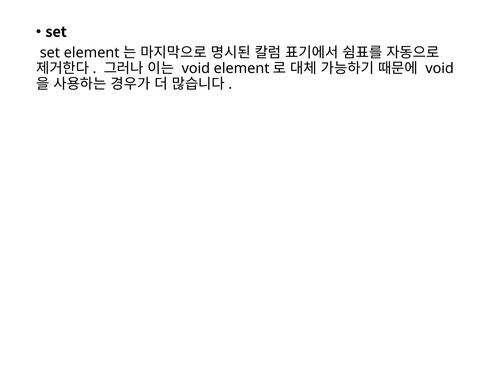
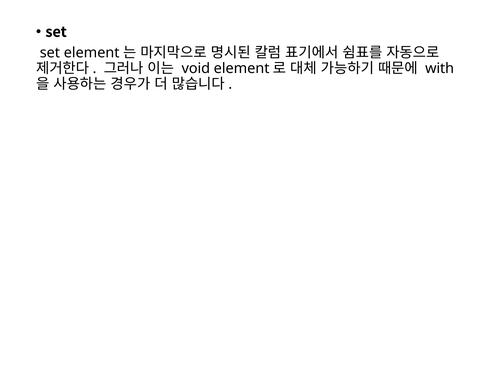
void at (440, 68): void -> with
